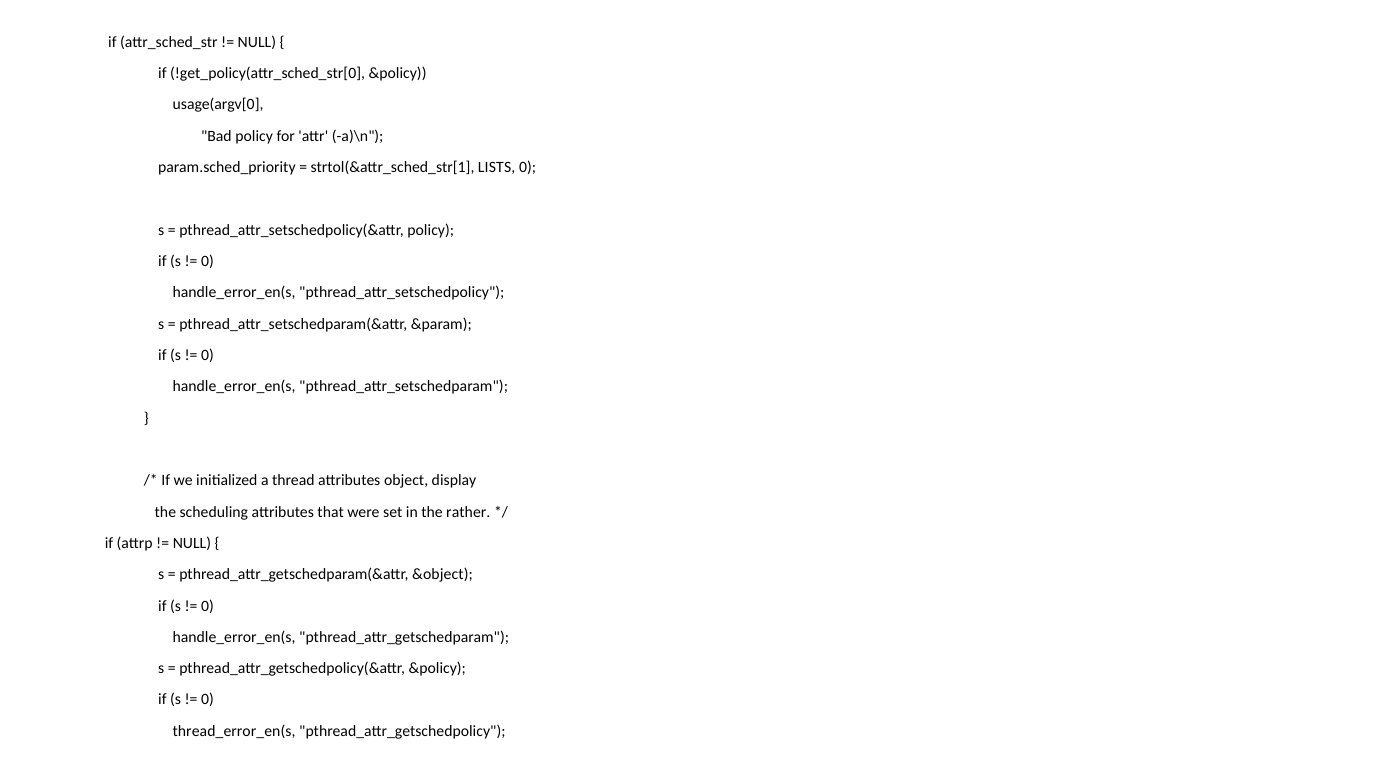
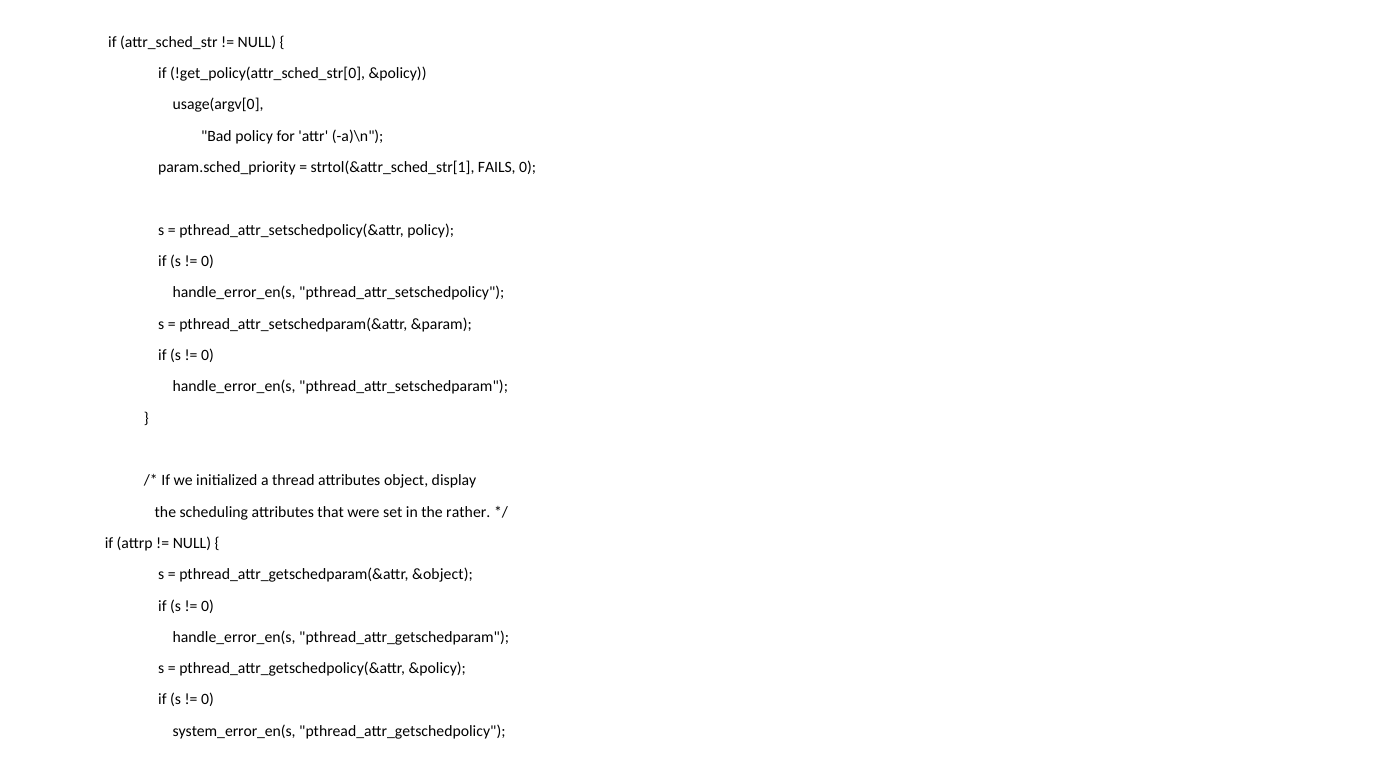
LISTS: LISTS -> FAILS
thread_error_en(s: thread_error_en(s -> system_error_en(s
